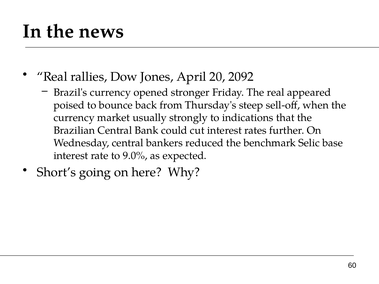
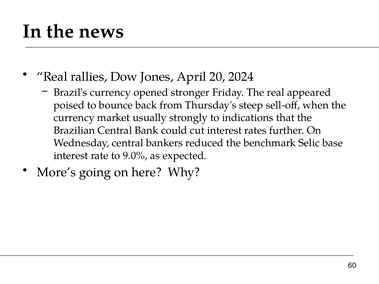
2092: 2092 -> 2024
Short’s: Short’s -> More’s
